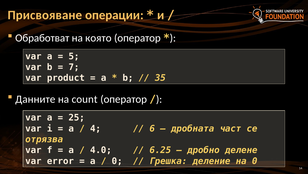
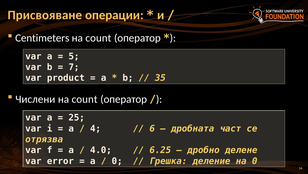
Обработват: Обработват -> Centimeters
която at (98, 38): която -> count
Данните: Данните -> Числени
